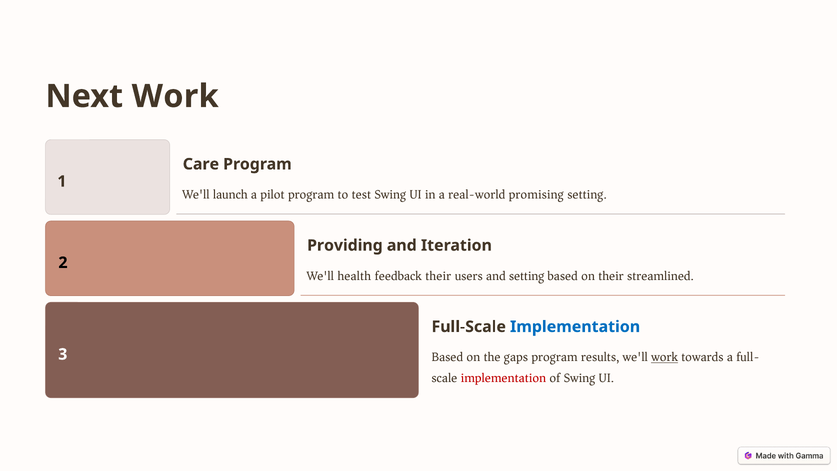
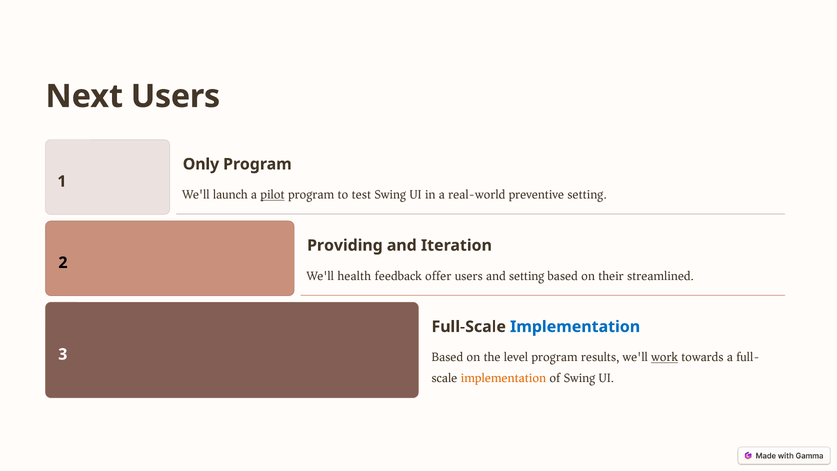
Next Work: Work -> Users
Care: Care -> Only
pilot underline: none -> present
promising: promising -> preventive
feedback their: their -> offer
gaps: gaps -> level
implementation at (503, 378) colour: red -> orange
